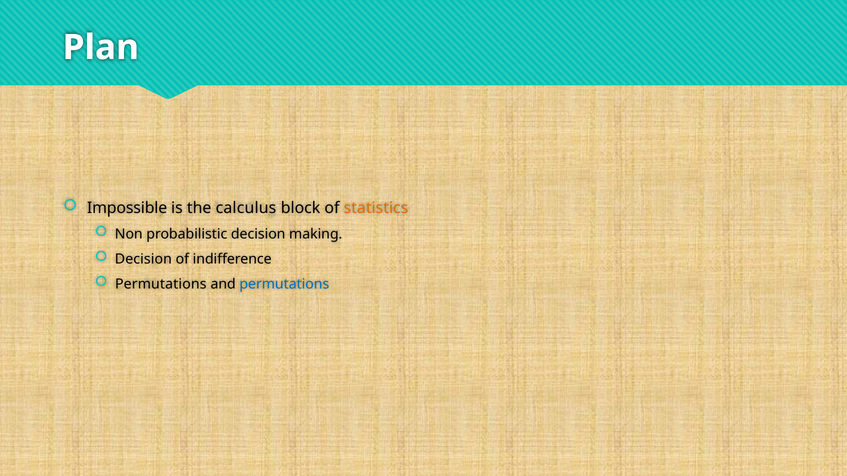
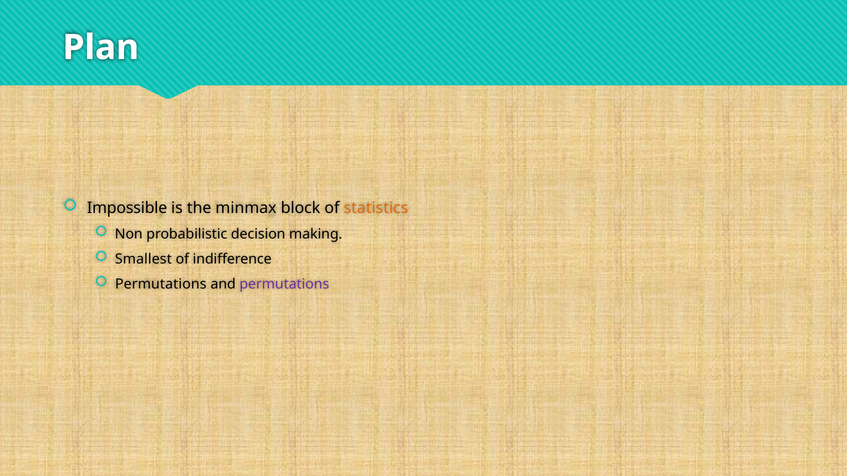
calculus: calculus -> minmax
Decision at (143, 259): Decision -> Smallest
permutations at (284, 284) colour: blue -> purple
